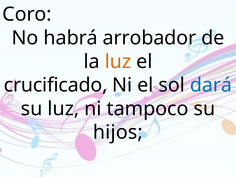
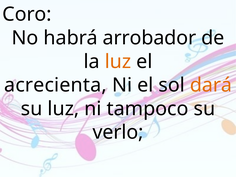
crucificado: crucificado -> acrecienta
dará colour: blue -> orange
hijos: hijos -> verlo
